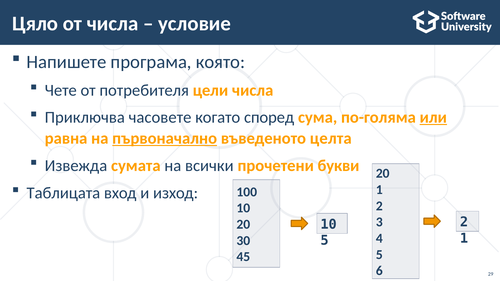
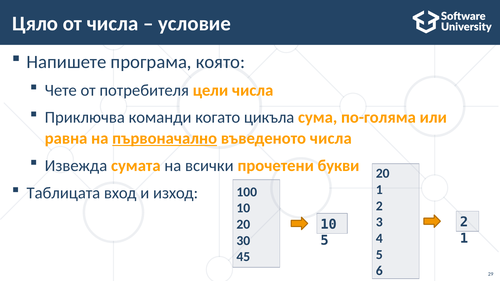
часовете: часовете -> команди
според: според -> цикъла
или underline: present -> none
въведеното целта: целта -> числа
